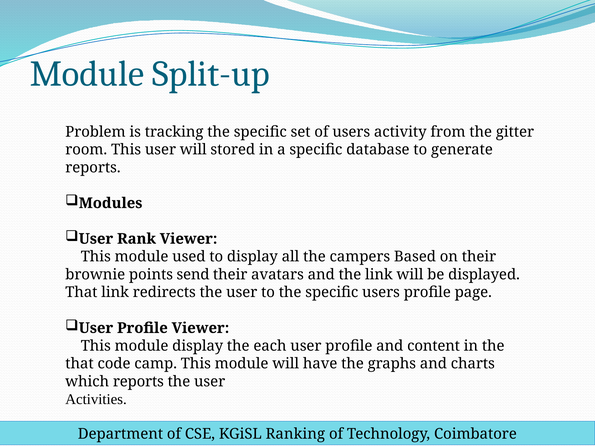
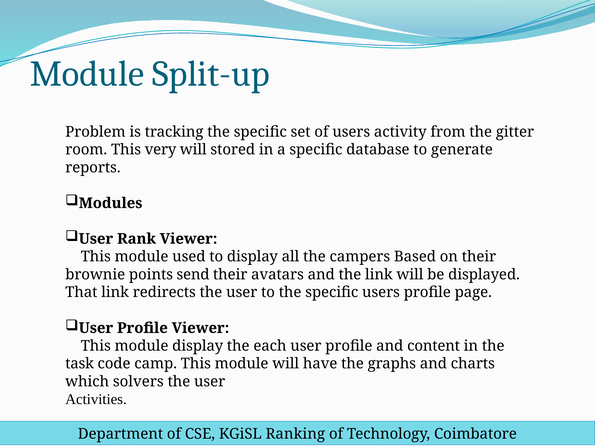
This user: user -> very
that at (80, 364): that -> task
which reports: reports -> solvers
